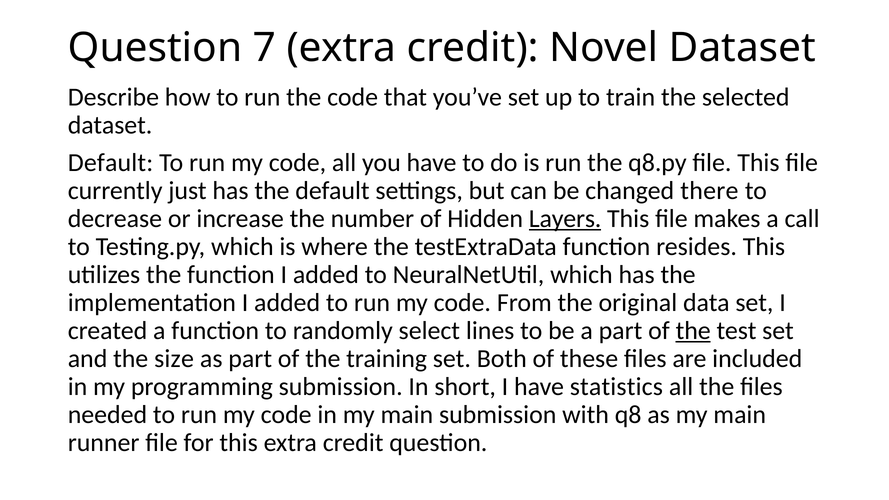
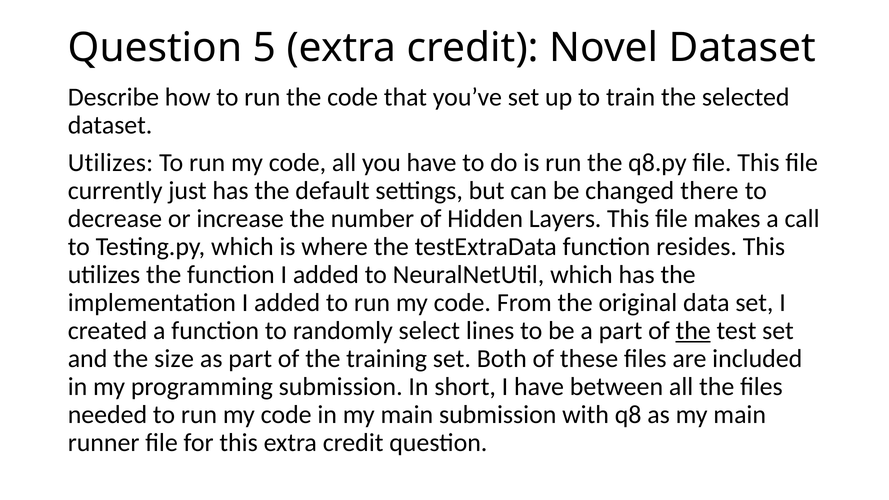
7: 7 -> 5
Default at (110, 163): Default -> Utilizes
Layers underline: present -> none
statistics: statistics -> between
